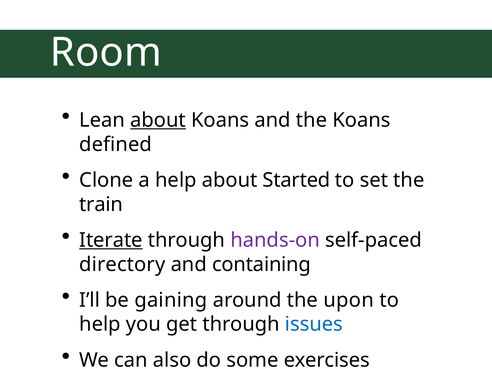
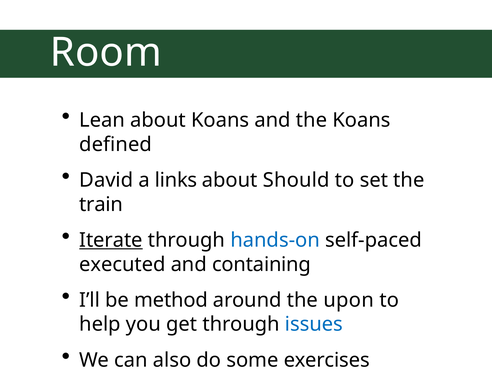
about at (158, 120) underline: present -> none
Clone: Clone -> David
a help: help -> links
Started: Started -> Should
hands-on colour: purple -> blue
directory: directory -> executed
gaining: gaining -> method
